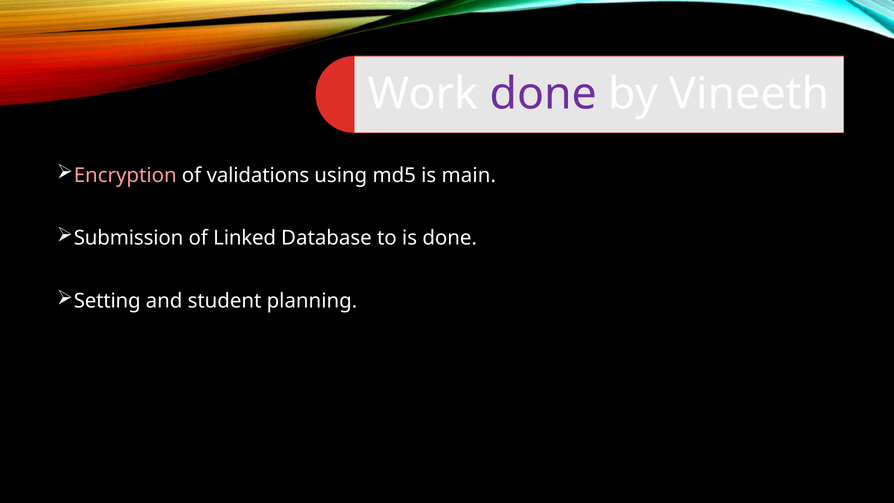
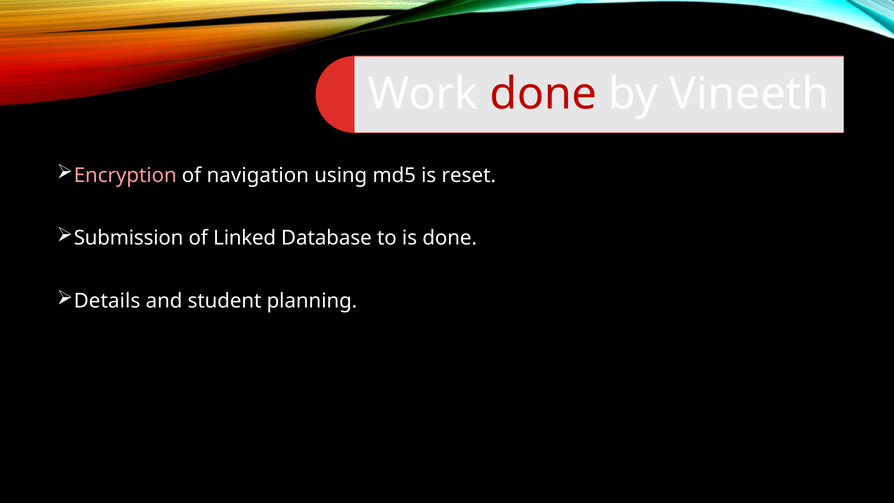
done at (543, 94) colour: purple -> red
validations: validations -> navigation
main: main -> reset
Setting: Setting -> Details
